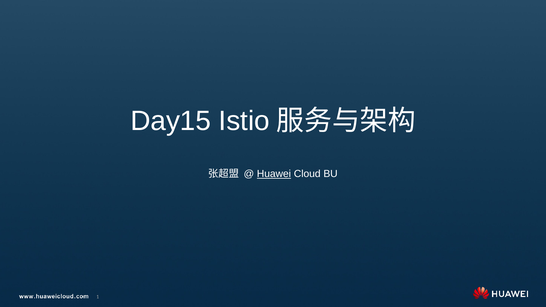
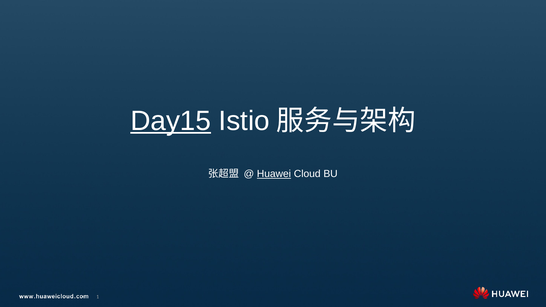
Day15 underline: none -> present
